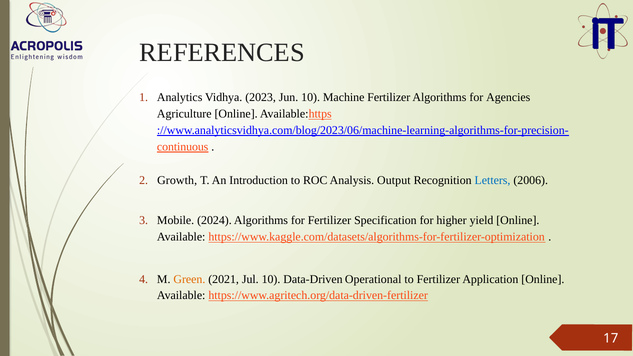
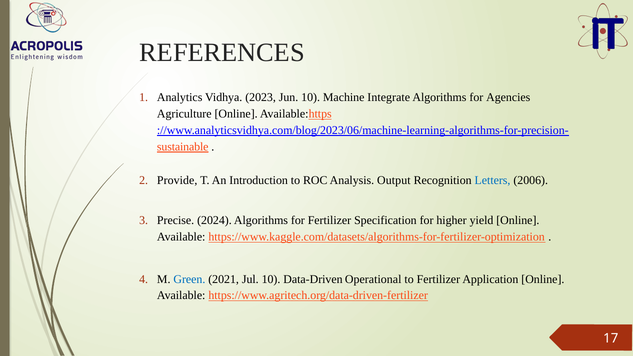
Machine Fertilizer: Fertilizer -> Integrate
continuous: continuous -> sustainable
Growth: Growth -> Provide
Mobile: Mobile -> Precise
Green colour: orange -> blue
